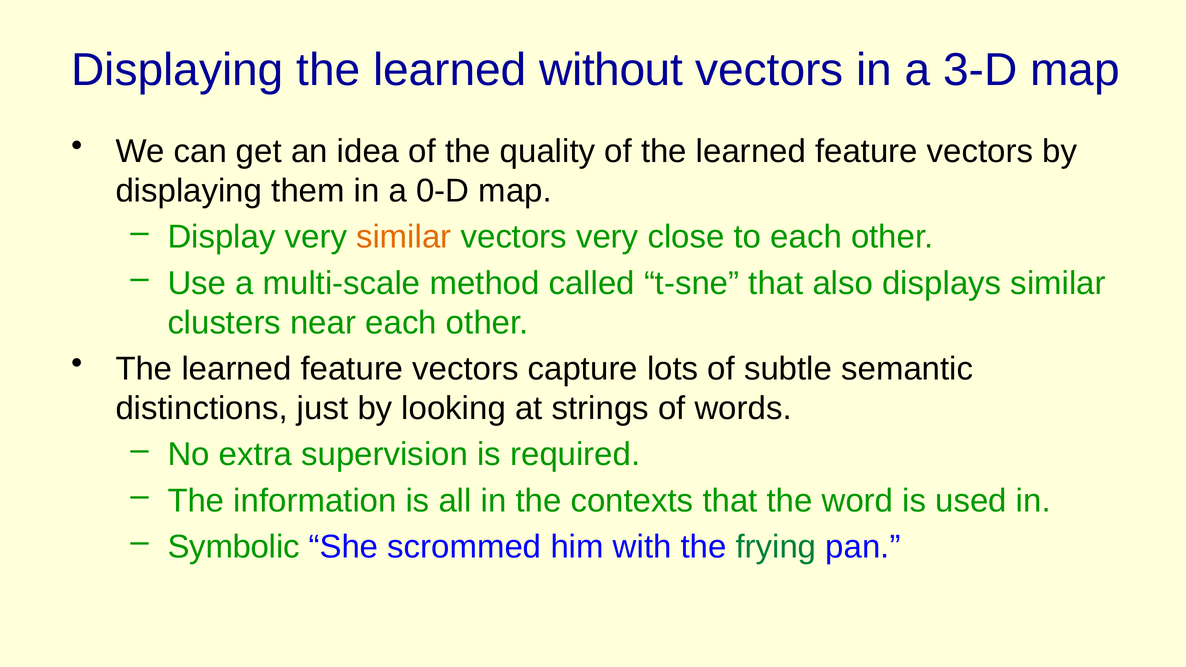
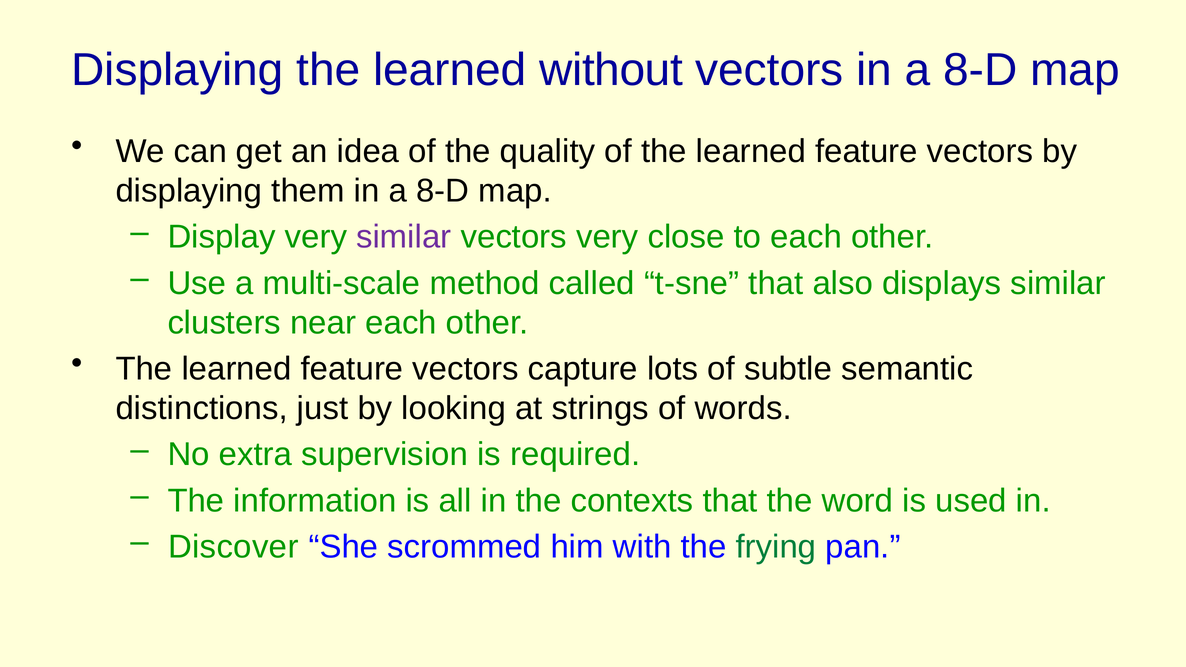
vectors in a 3-D: 3-D -> 8-D
them in a 0-D: 0-D -> 8-D
similar at (404, 237) colour: orange -> purple
Symbolic: Symbolic -> Discover
